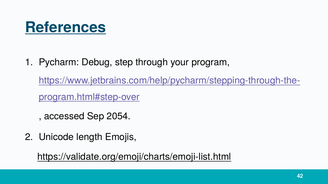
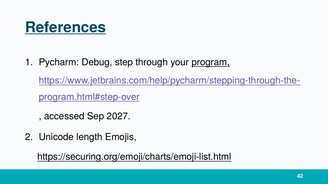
program underline: none -> present
2054: 2054 -> 2027
https://validate.org/emoji/charts/emoji-list.html: https://validate.org/emoji/charts/emoji-list.html -> https://securing.org/emoji/charts/emoji-list.html
